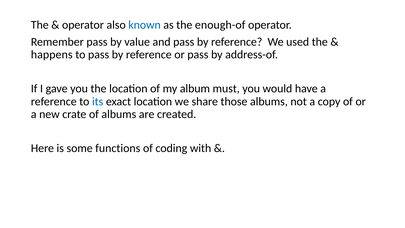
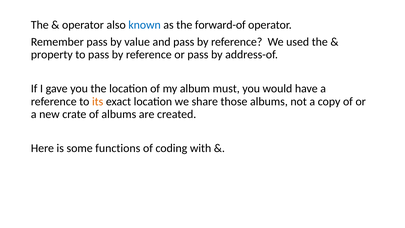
enough-of: enough-of -> forward-of
happens: happens -> property
its colour: blue -> orange
